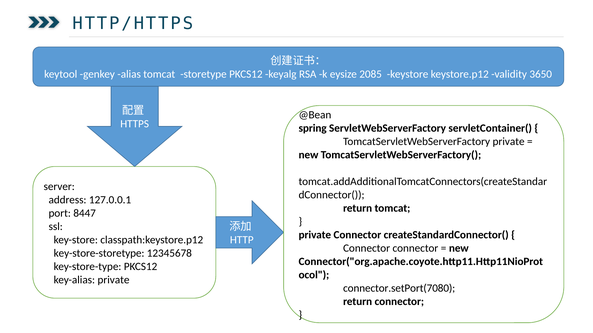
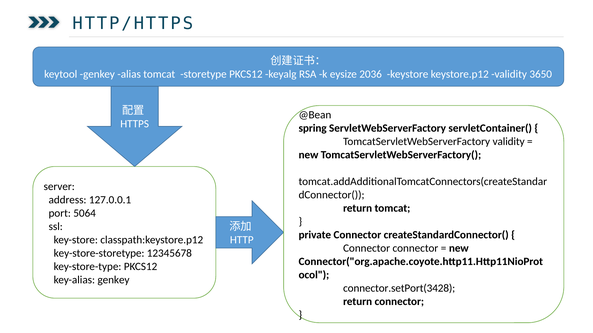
2085: 2085 -> 2036
TomcatServletWebServerFactory private: private -> validity
8447: 8447 -> 5064
key-alias private: private -> genkey
connector.setPort(7080: connector.setPort(7080 -> connector.setPort(3428
